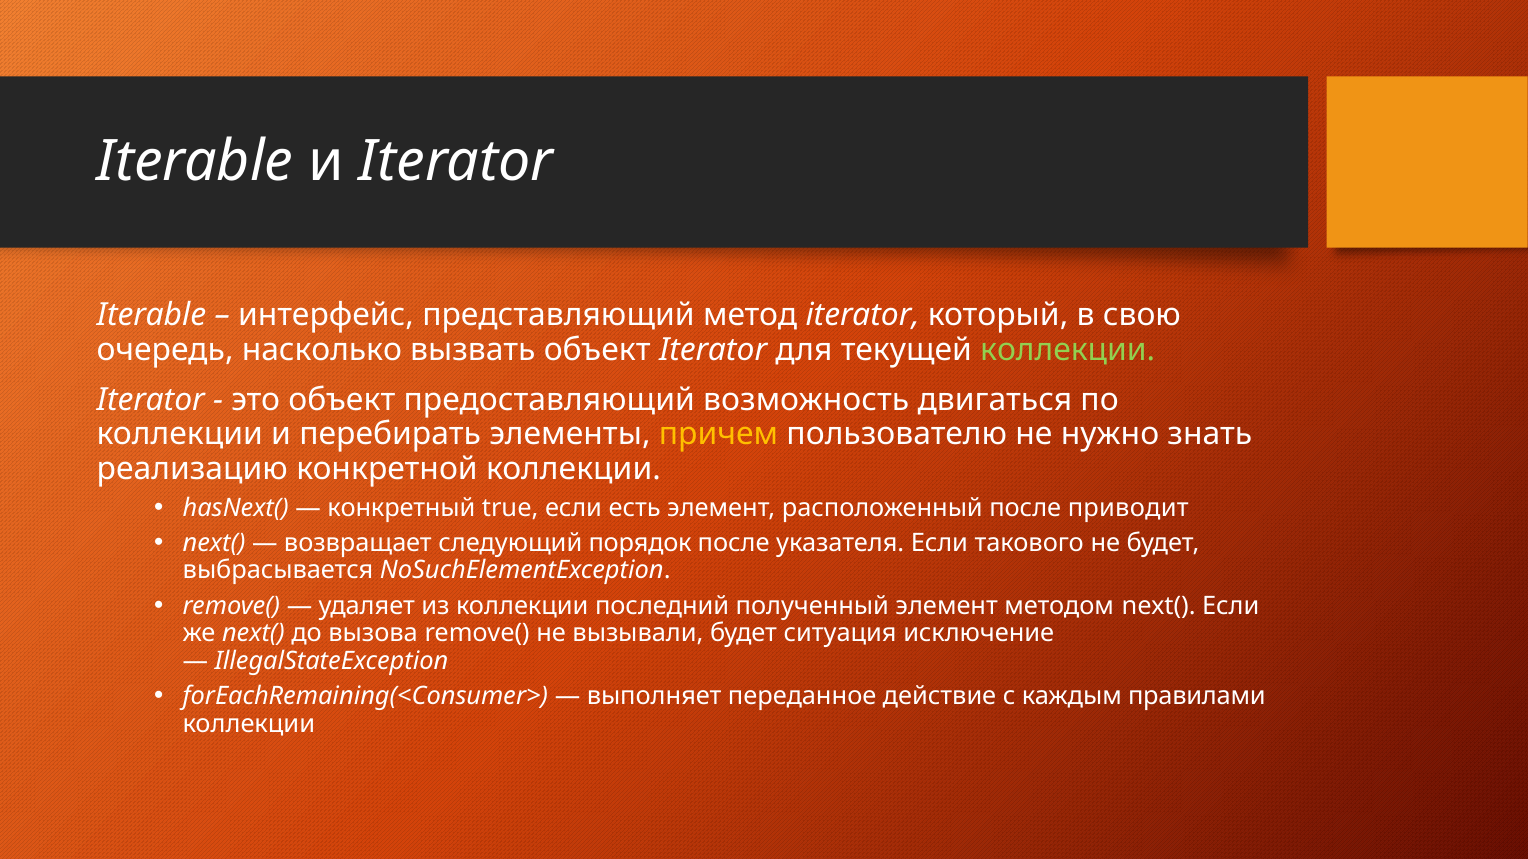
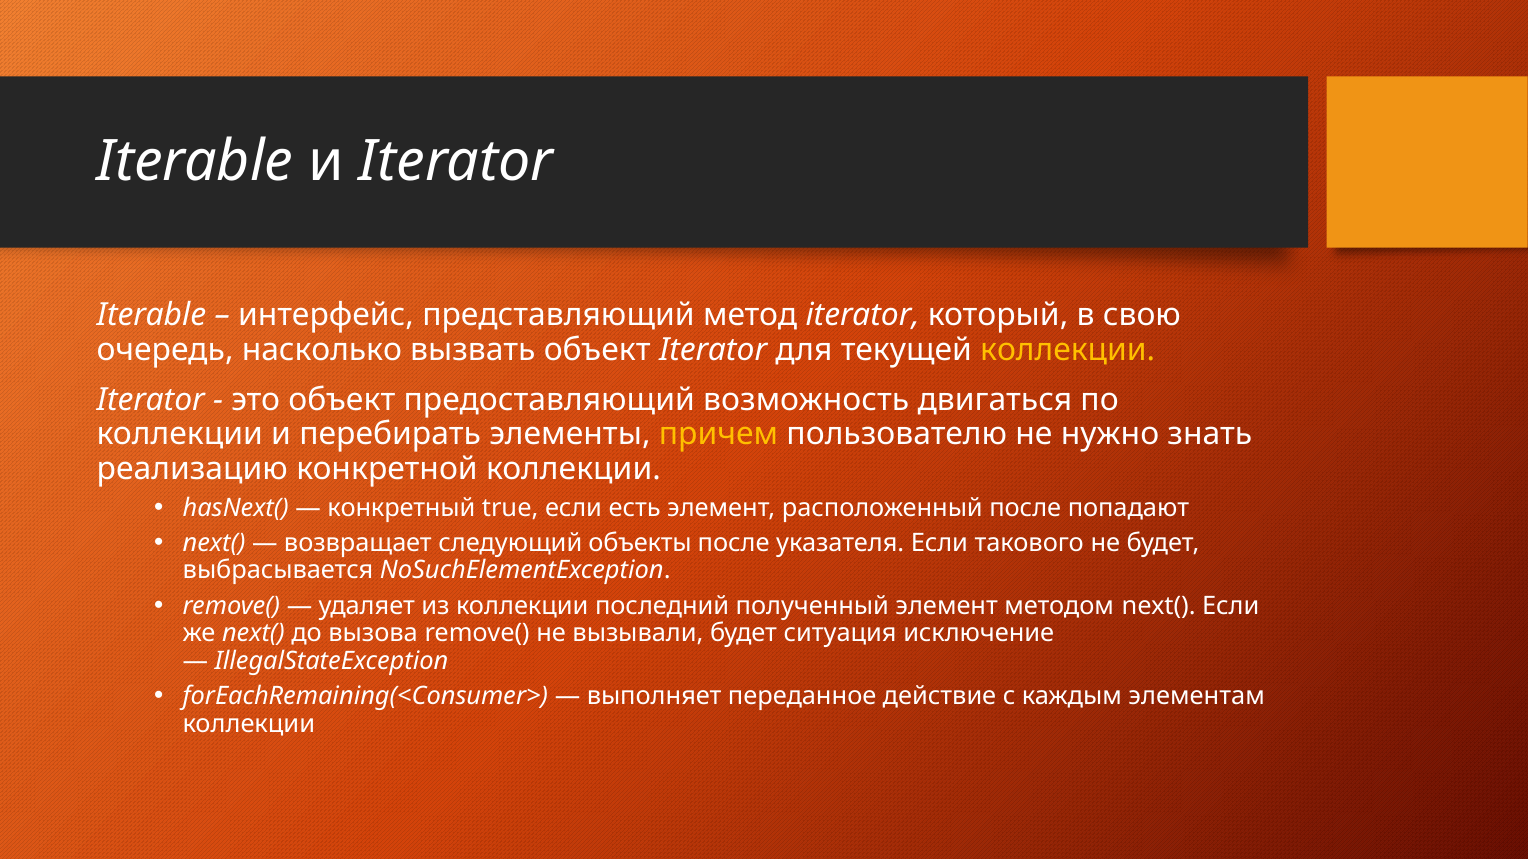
коллекции at (1068, 350) colour: light green -> yellow
приводит: приводит -> попадают
порядок: порядок -> объекты
правилами: правилами -> элементам
